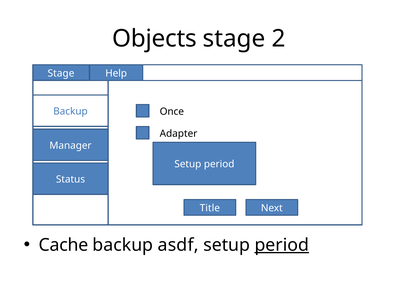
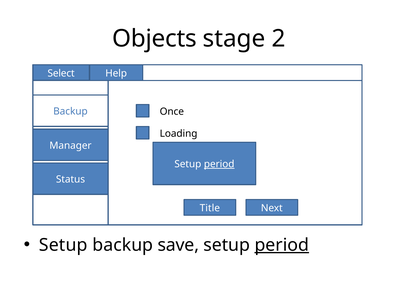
Stage at (61, 73): Stage -> Select
Adapter: Adapter -> Loading
period at (219, 164) underline: none -> present
Cache at (63, 245): Cache -> Setup
asdf: asdf -> save
